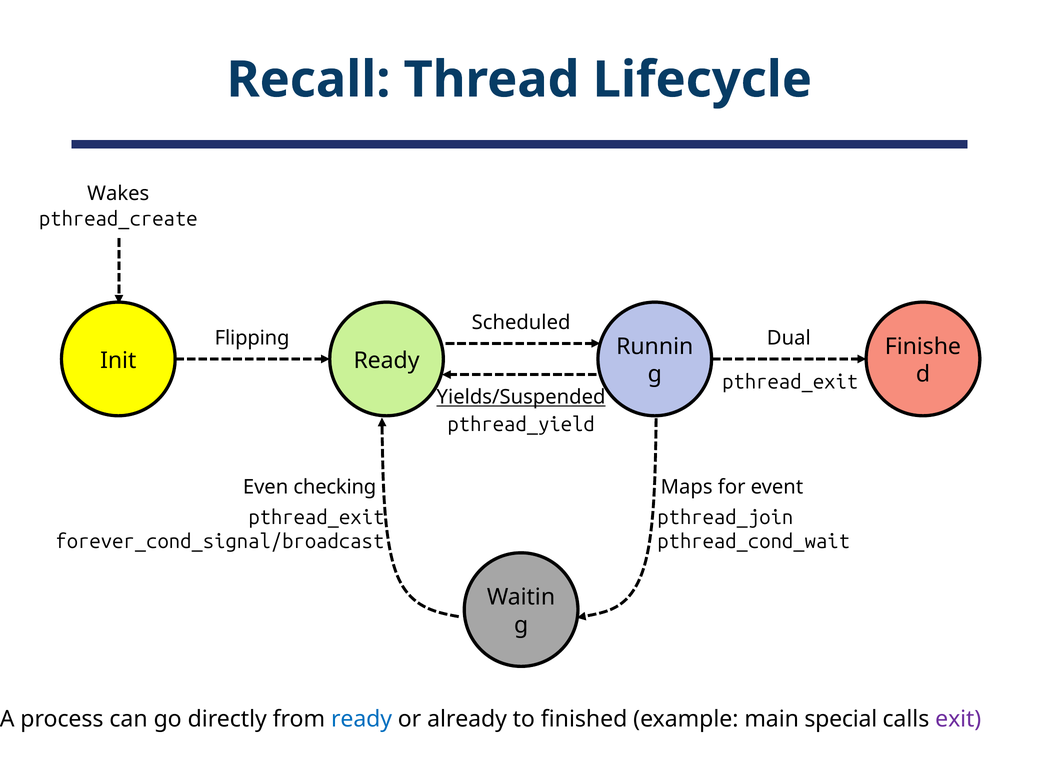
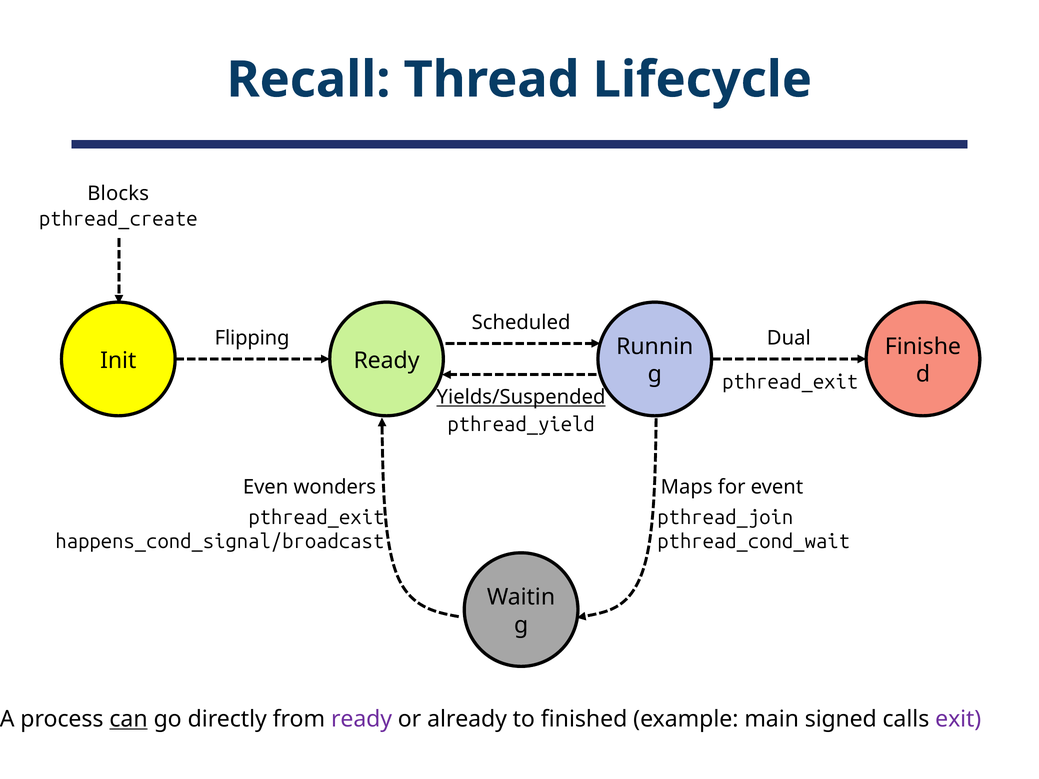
Wakes: Wakes -> Blocks
checking: checking -> wonders
forever_cond_signal/broadcast: forever_cond_signal/broadcast -> happens_cond_signal/broadcast
can underline: none -> present
ready at (362, 719) colour: blue -> purple
special: special -> signed
